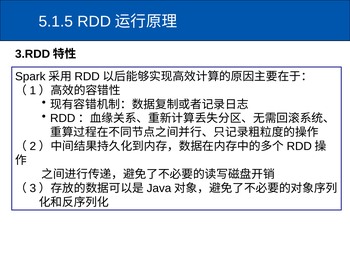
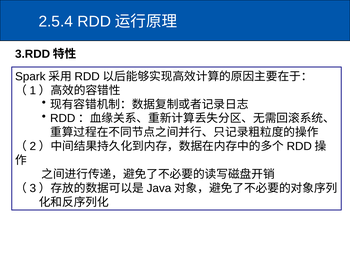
5.1.5: 5.1.5 -> 2.5.4
